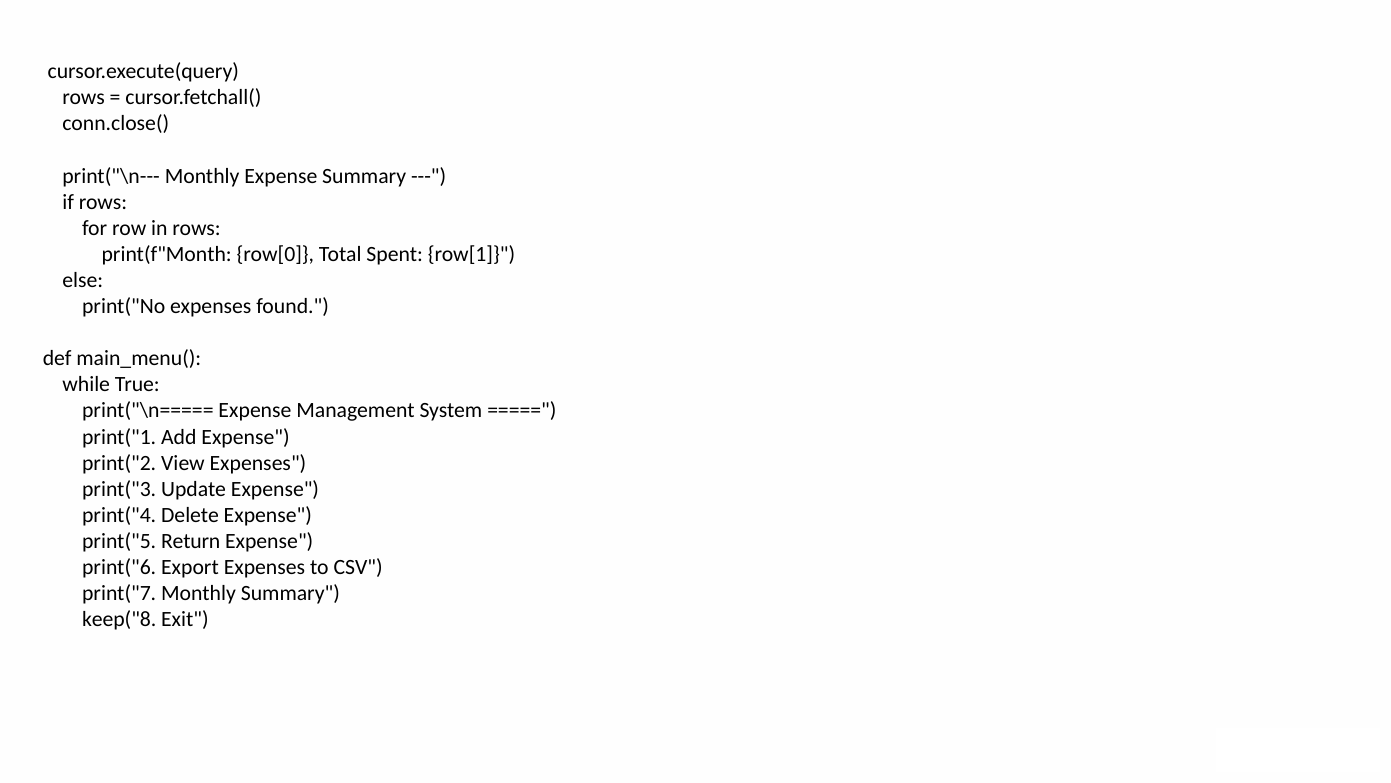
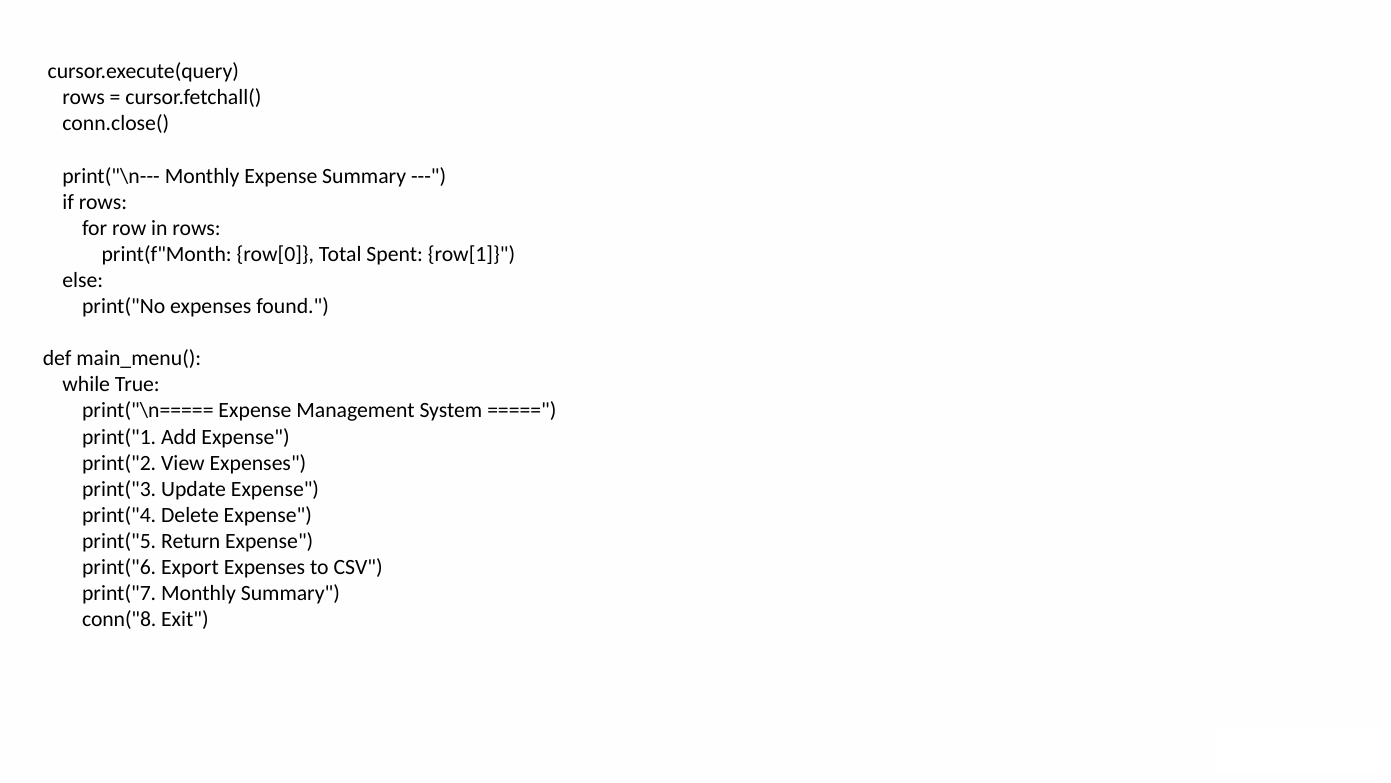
keep("8: keep("8 -> conn("8
